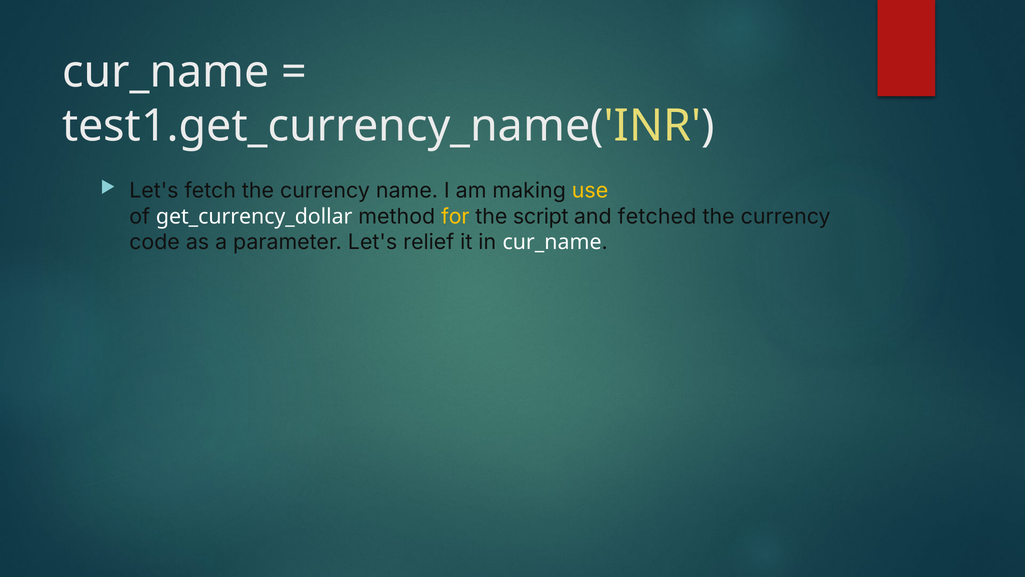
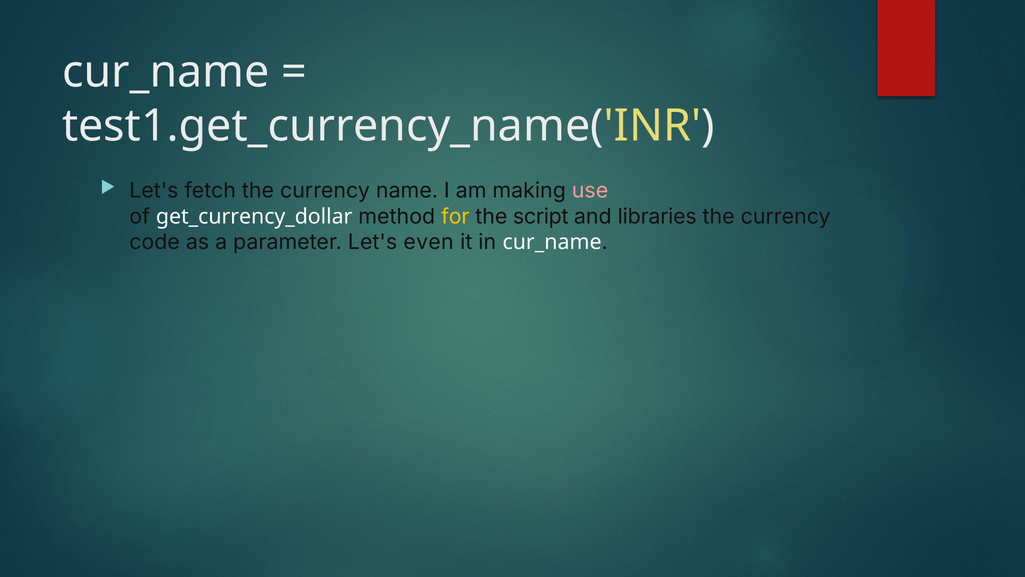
use colour: yellow -> pink
fetched: fetched -> libraries
relief: relief -> even
